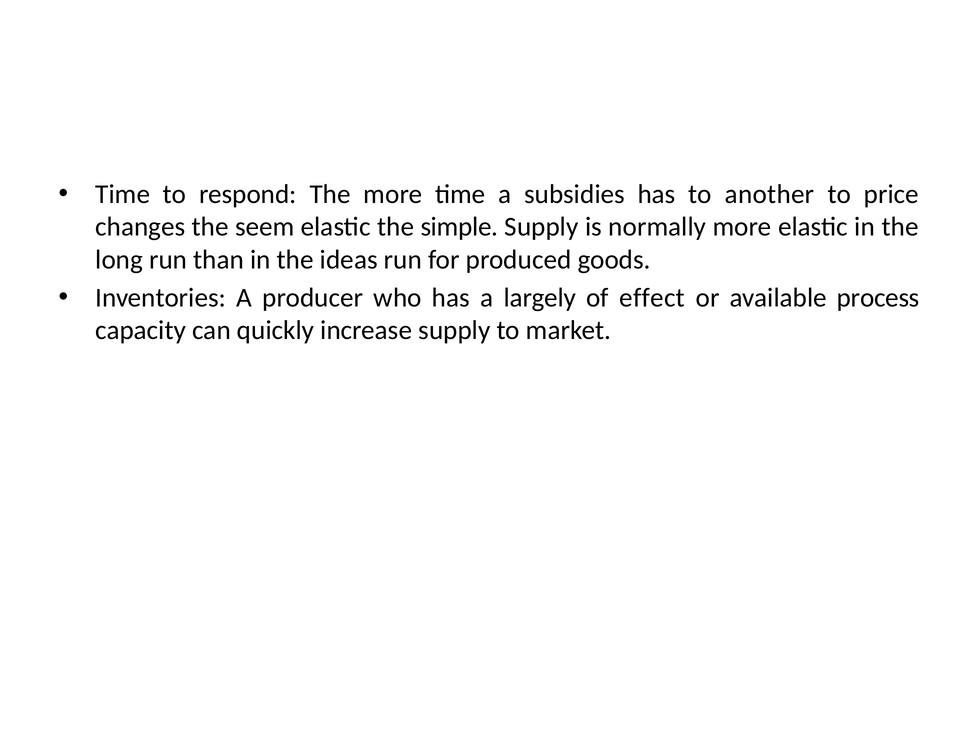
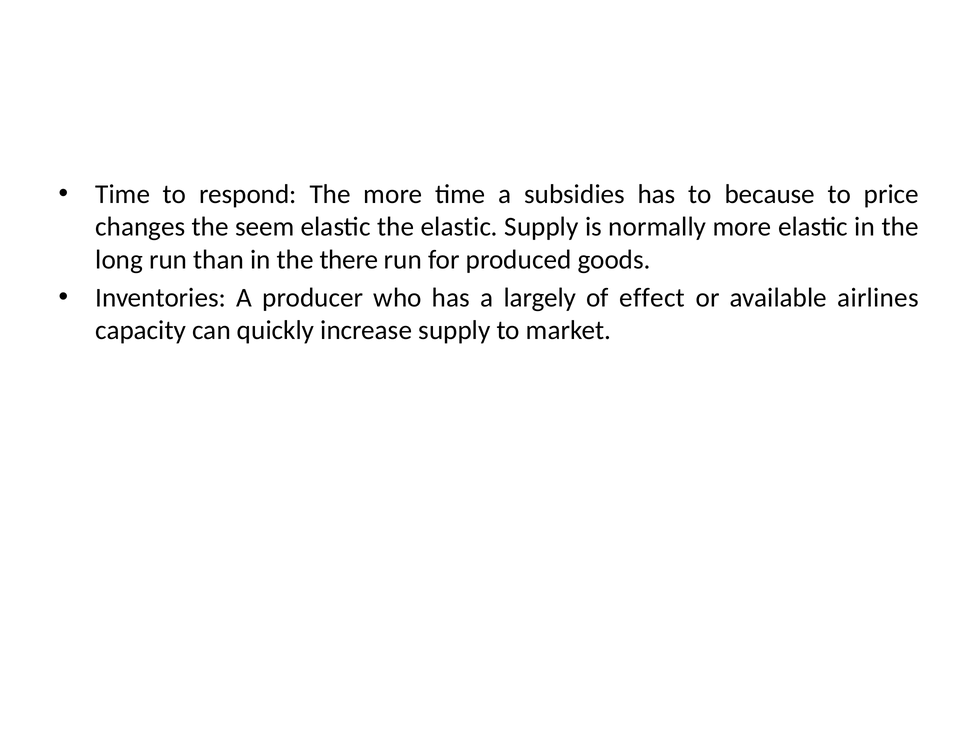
another: another -> because
the simple: simple -> elastic
ideas: ideas -> there
process: process -> airlines
